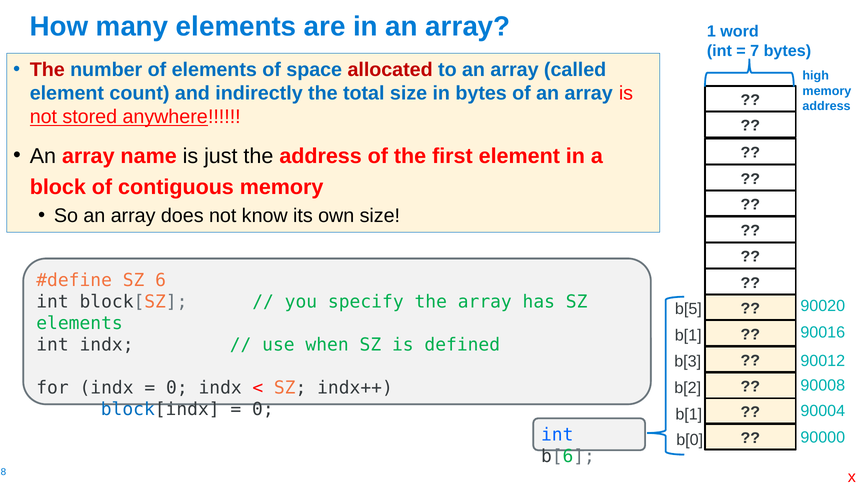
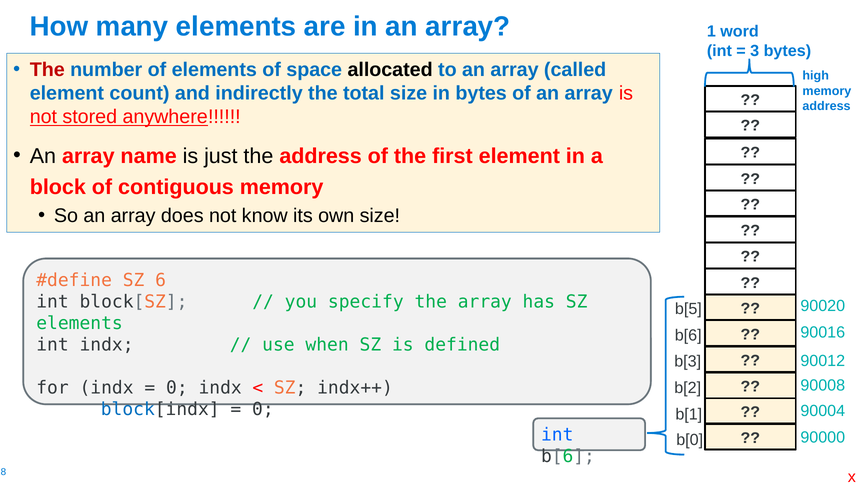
7: 7 -> 3
allocated colour: red -> black
b[1 at (688, 335): b[1 -> b[6
